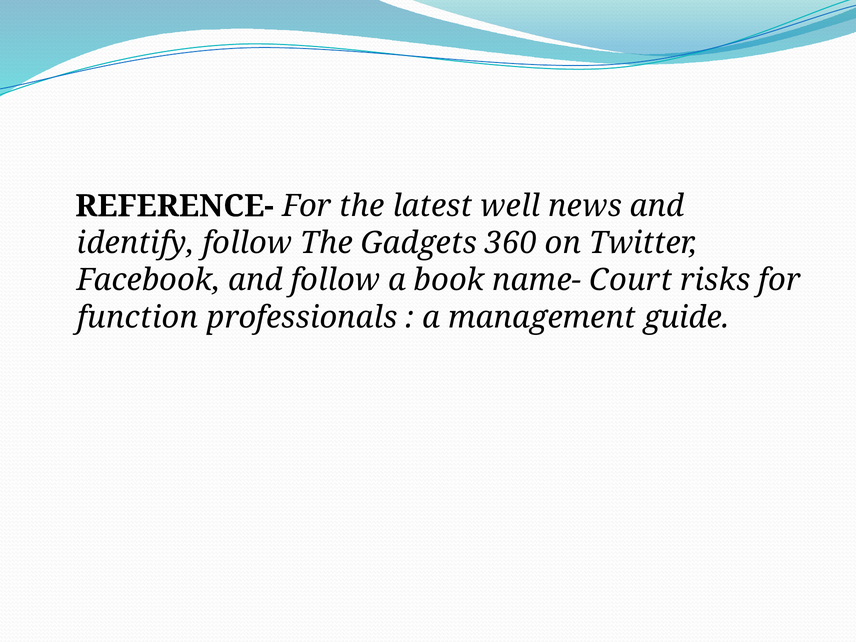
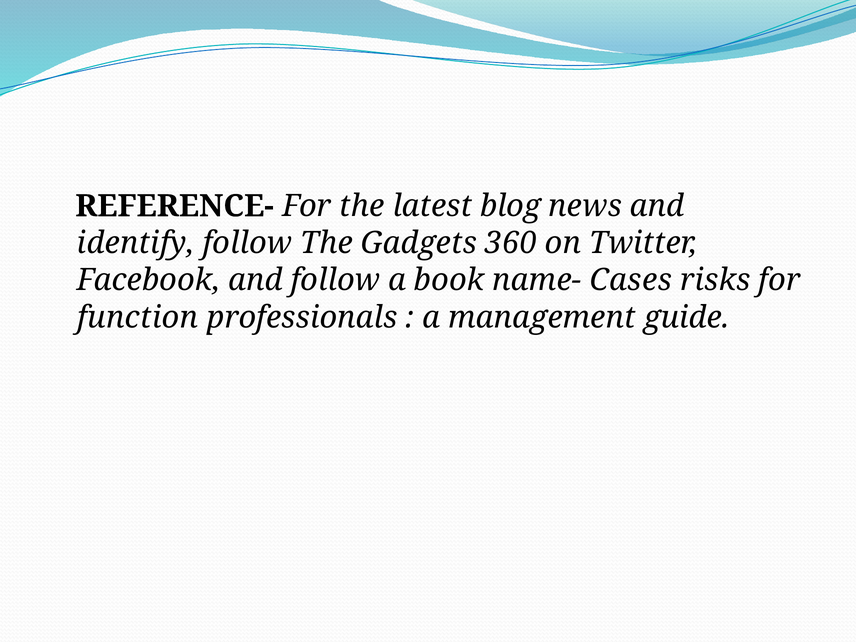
well: well -> blog
Court: Court -> Cases
